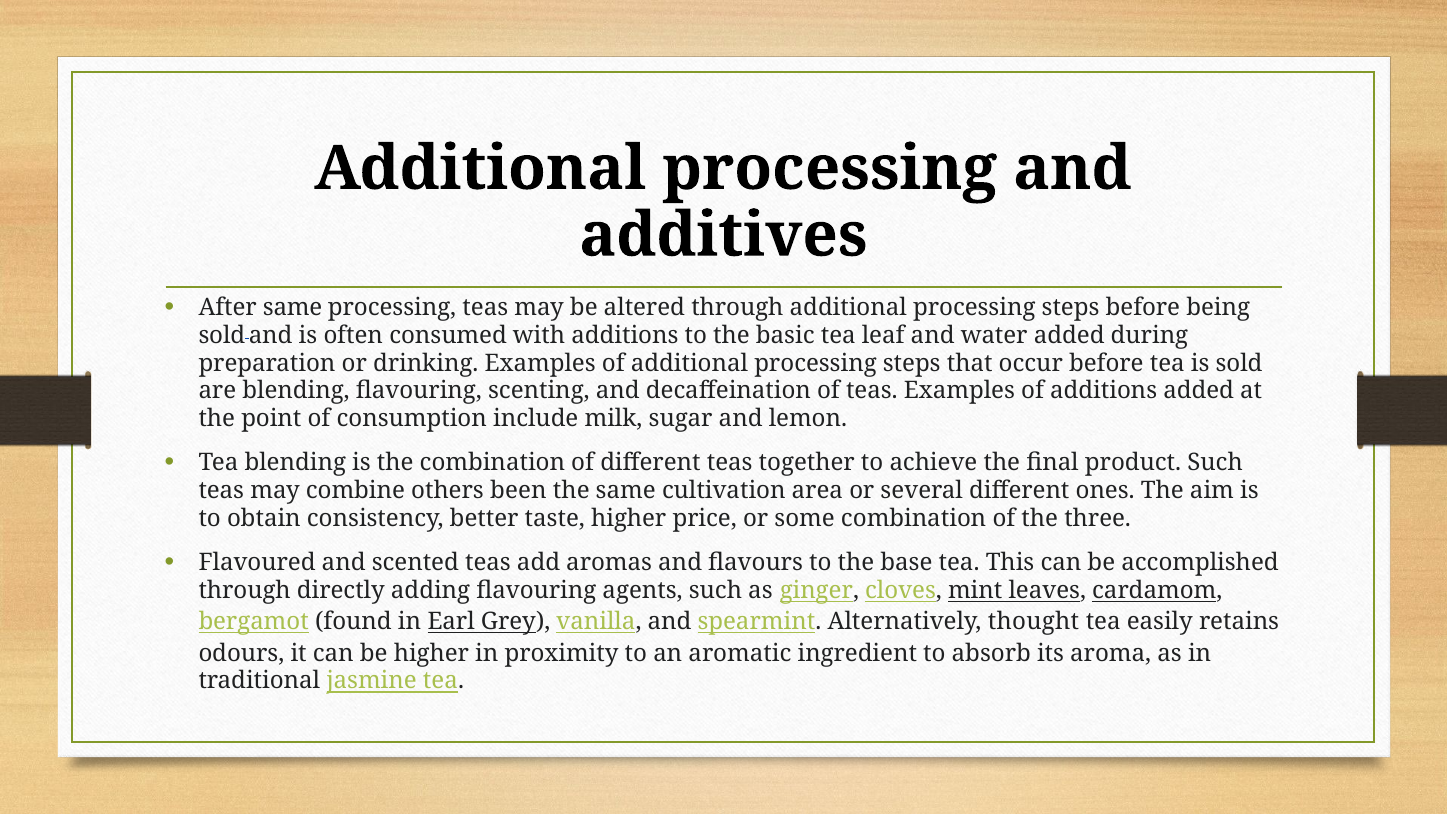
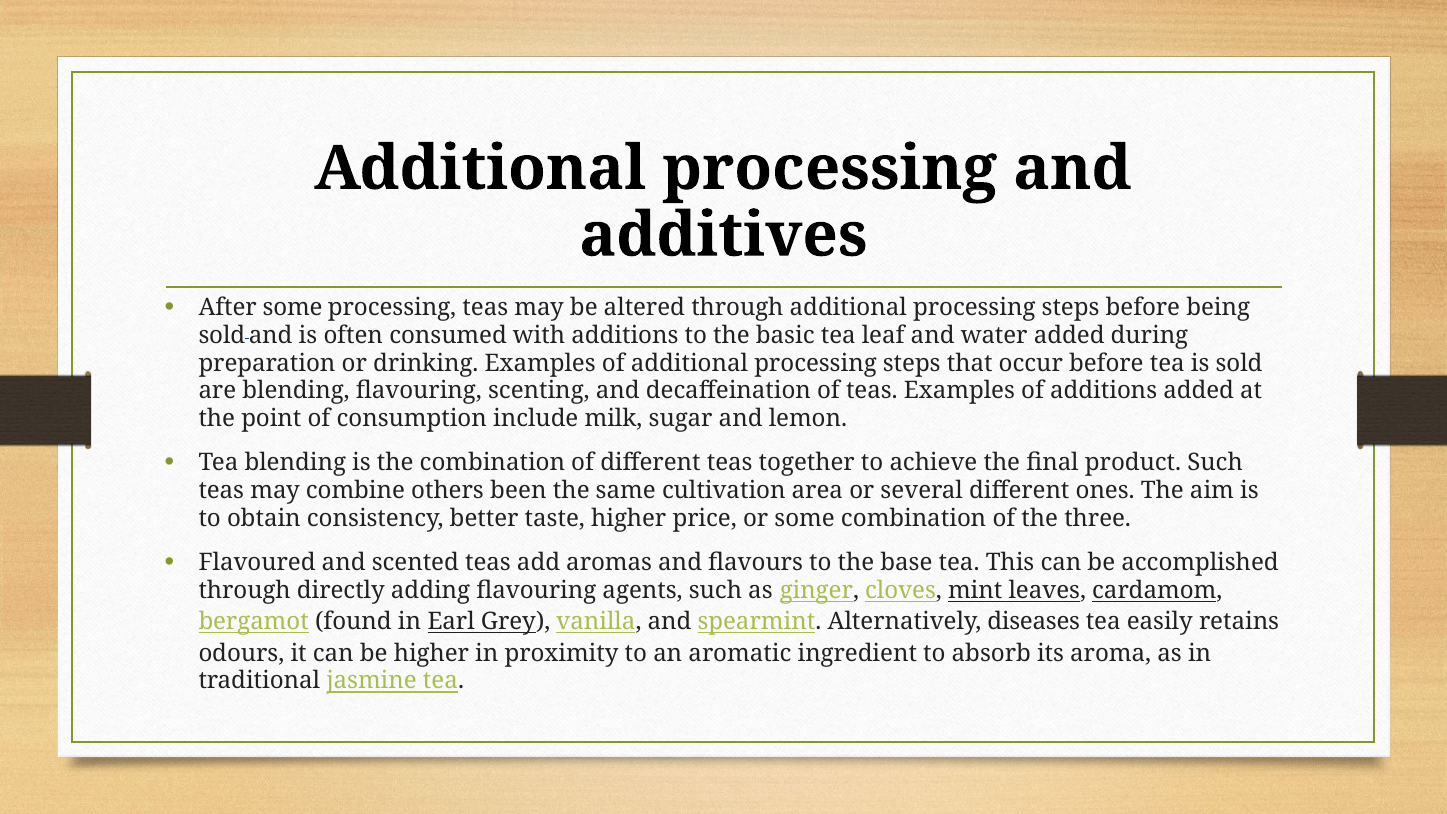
After same: same -> some
thought: thought -> diseases
